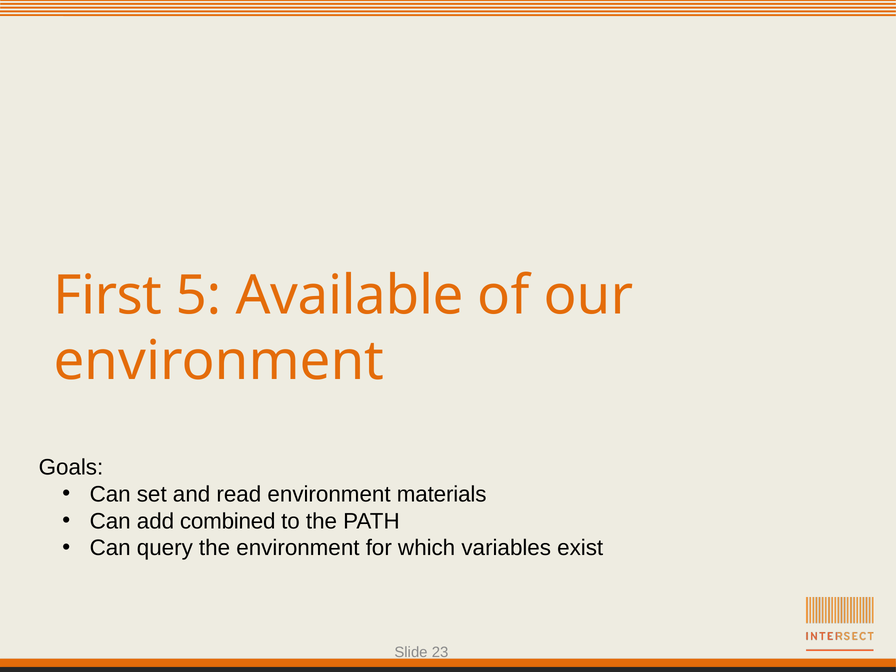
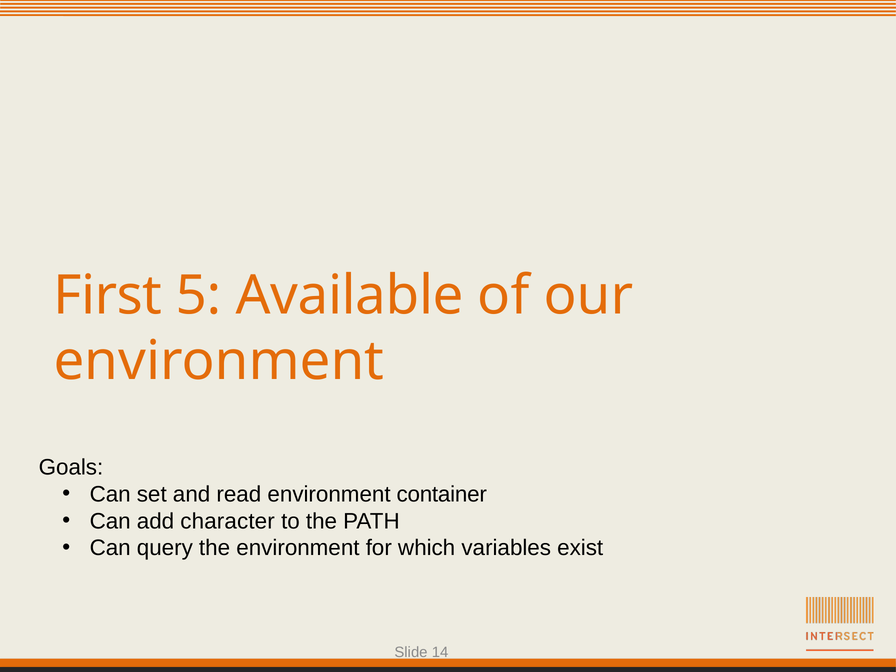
materials: materials -> container
combined: combined -> character
23: 23 -> 14
